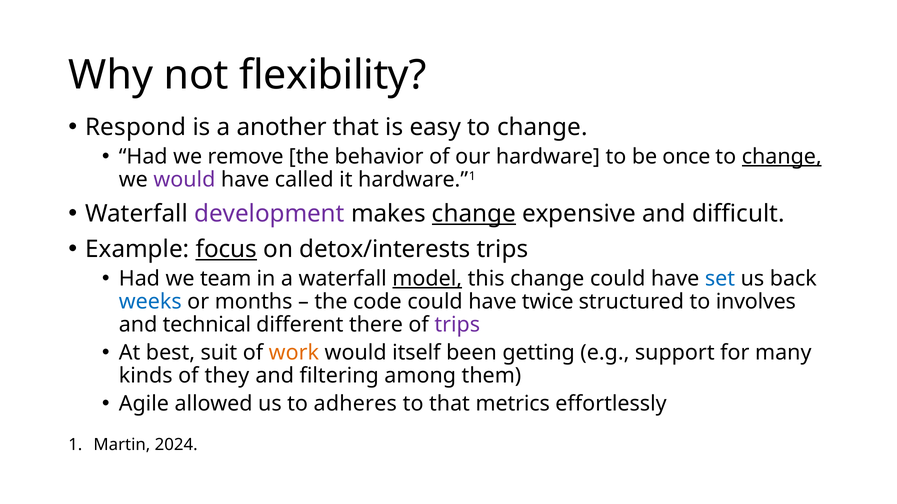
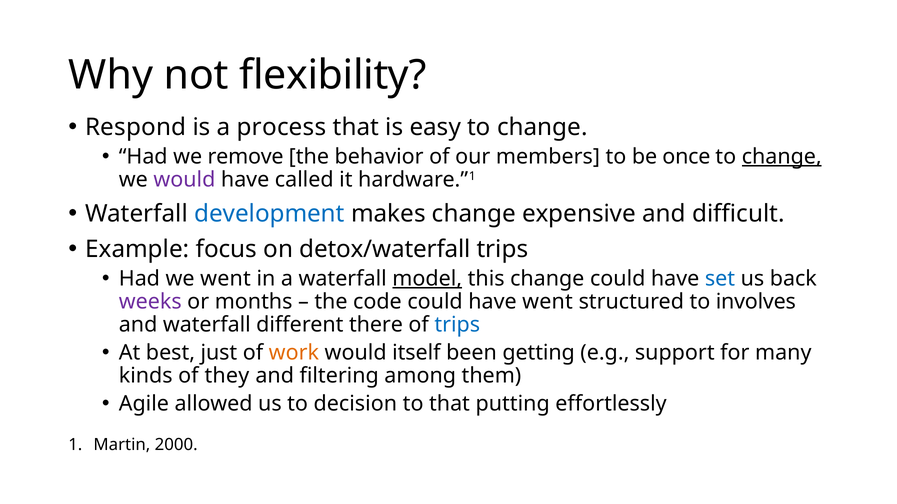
another: another -> process
hardware: hardware -> members
development colour: purple -> blue
change at (474, 214) underline: present -> none
focus underline: present -> none
detox/interests: detox/interests -> detox/waterfall
we team: team -> went
weeks colour: blue -> purple
have twice: twice -> went
and technical: technical -> waterfall
trips at (457, 325) colour: purple -> blue
suit: suit -> just
adheres: adheres -> decision
metrics: metrics -> putting
2024: 2024 -> 2000
